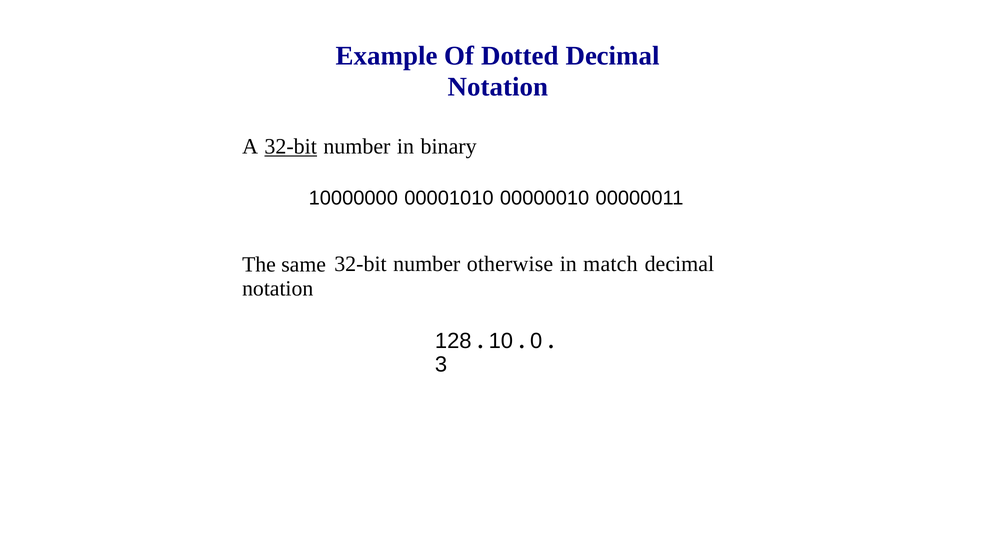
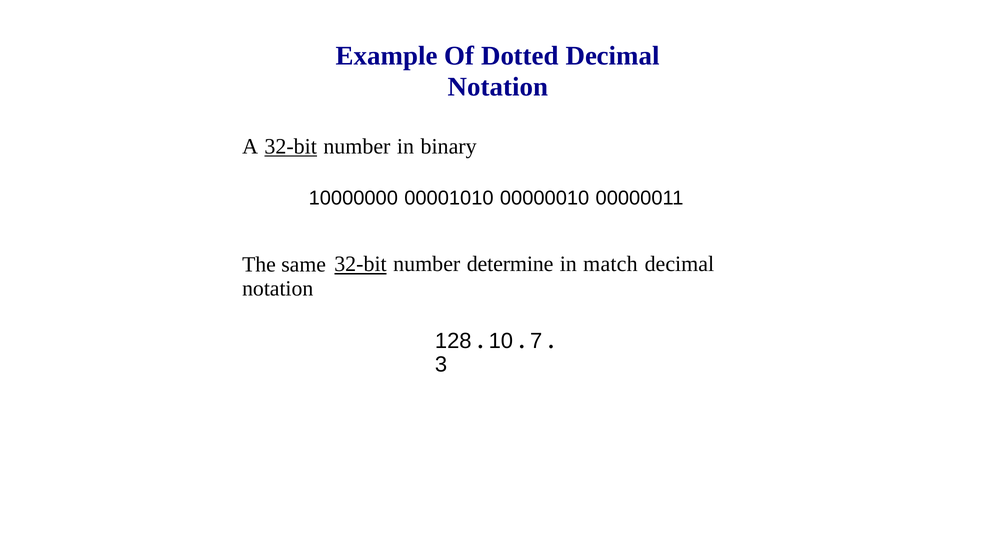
32-bit at (360, 264) underline: none -> present
otherwise: otherwise -> determine
0: 0 -> 7
